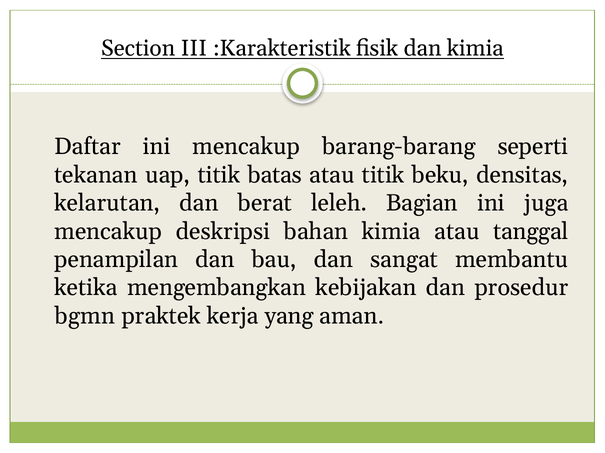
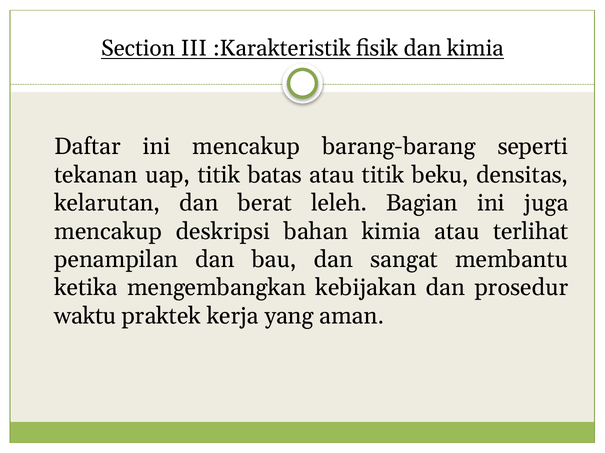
tanggal: tanggal -> terlihat
bgmn: bgmn -> waktu
